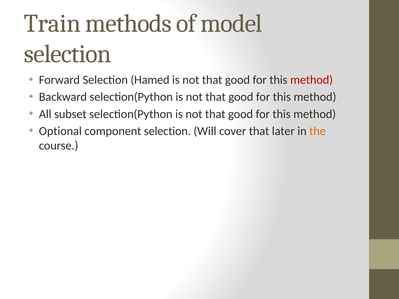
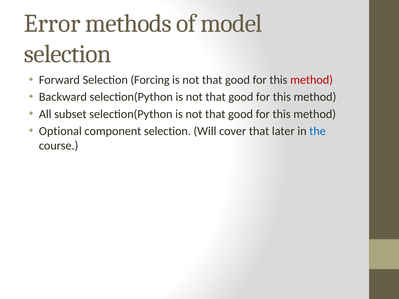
Train: Train -> Error
Hamed: Hamed -> Forcing
the colour: orange -> blue
